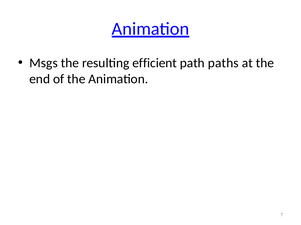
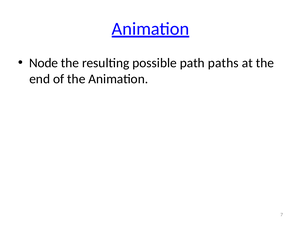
Msgs: Msgs -> Node
efficient: efficient -> possible
